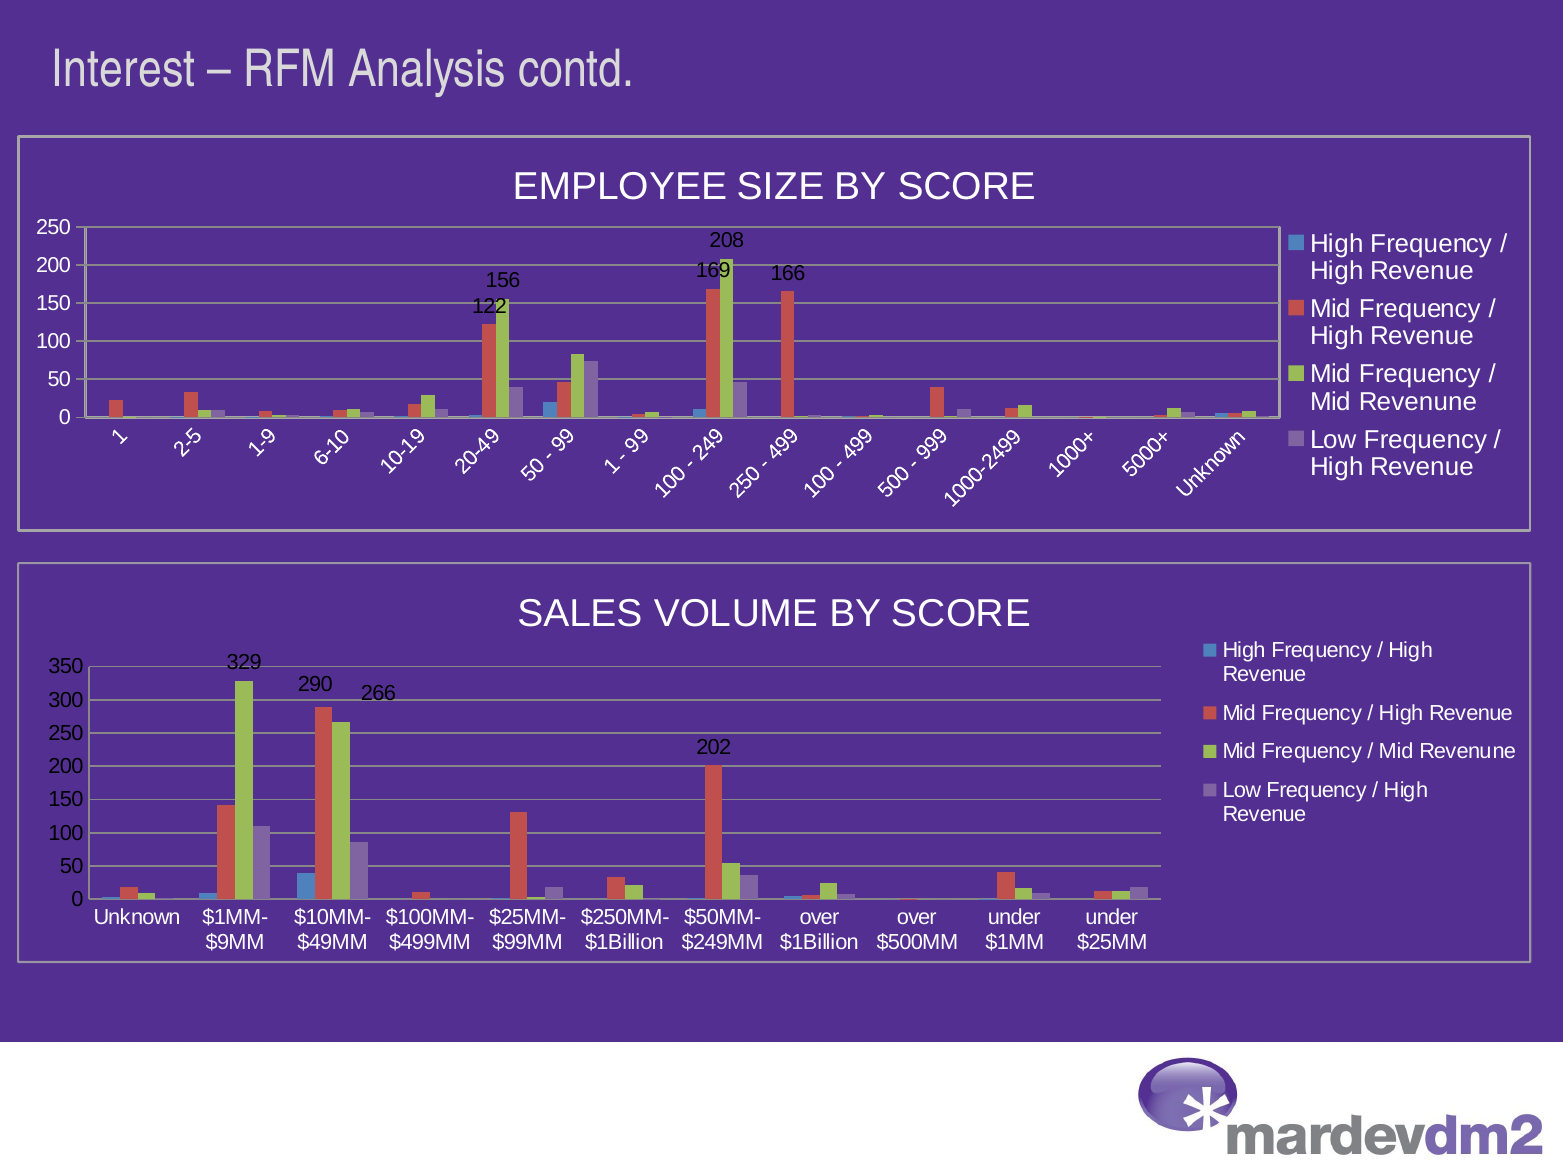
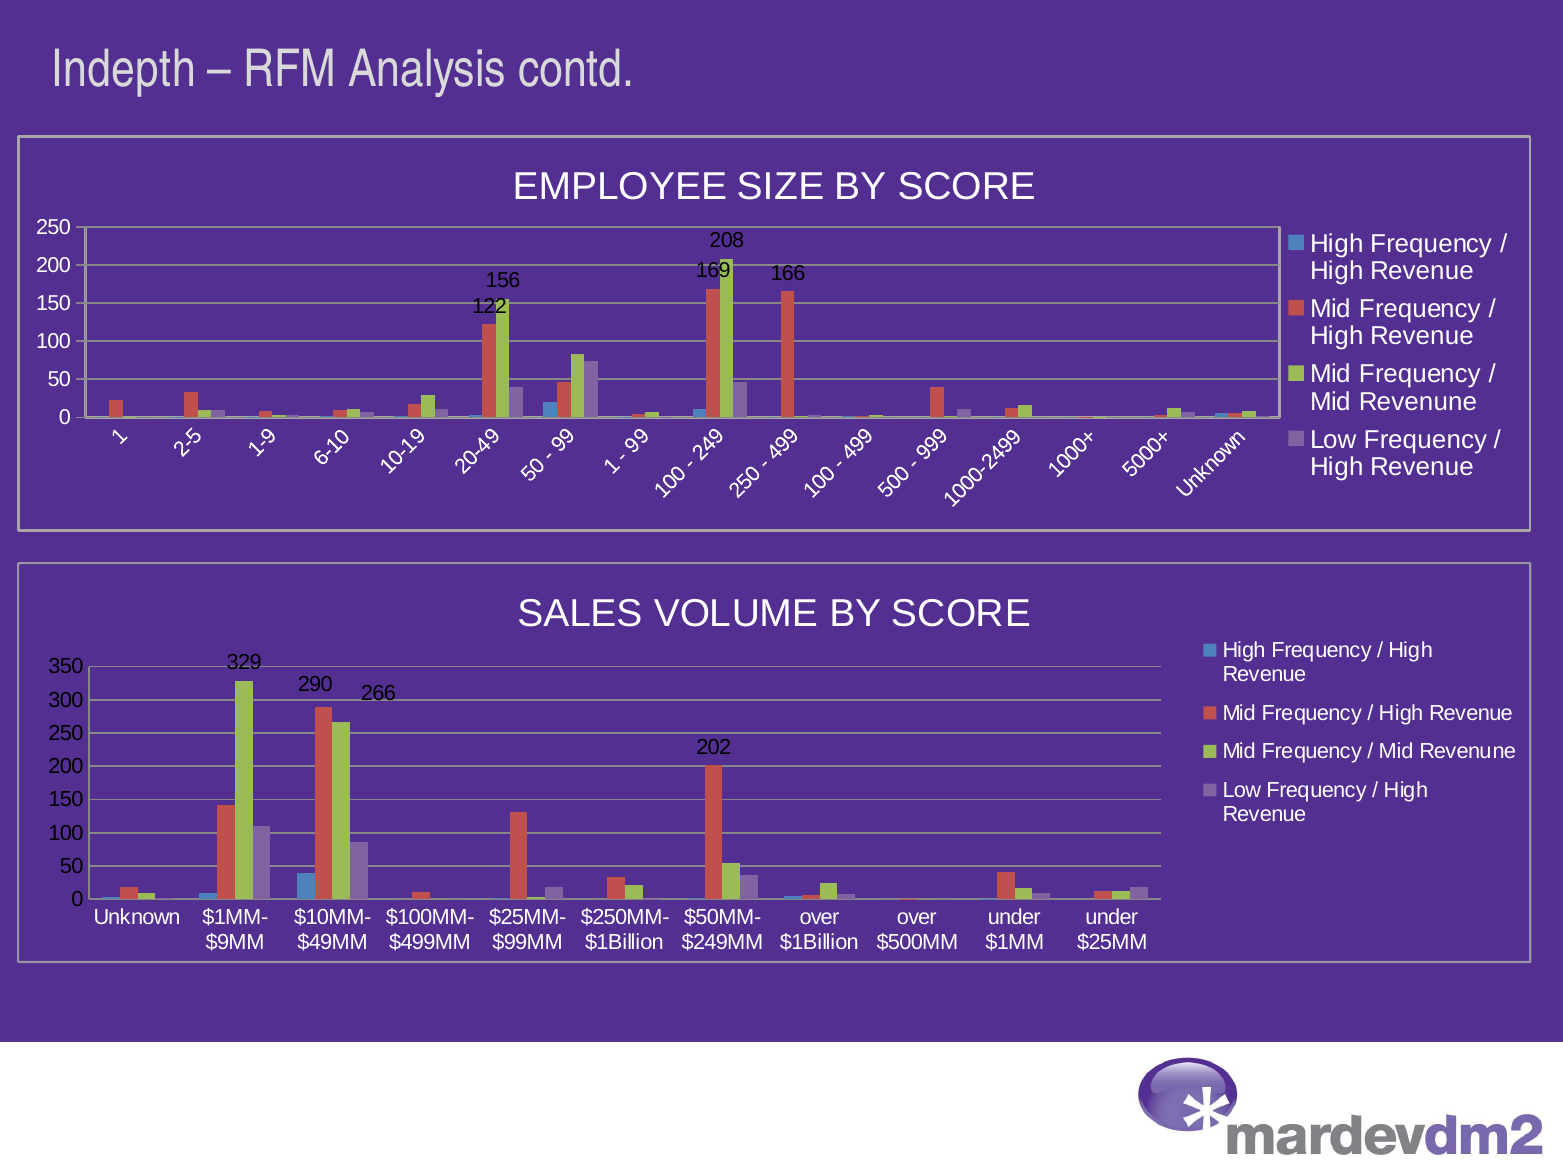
Interest: Interest -> Indepth
